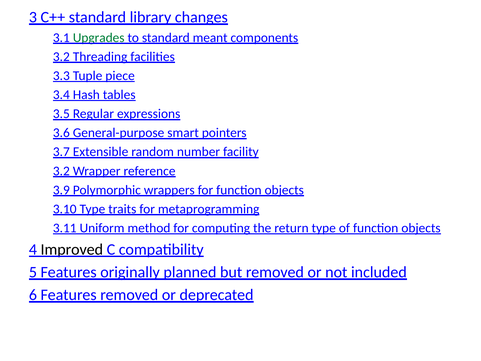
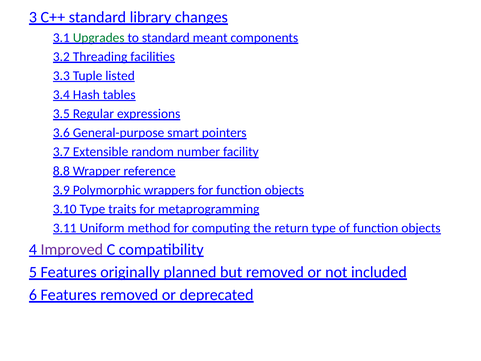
piece: piece -> listed
3.2 at (61, 171): 3.2 -> 8.8
Improved colour: black -> purple
